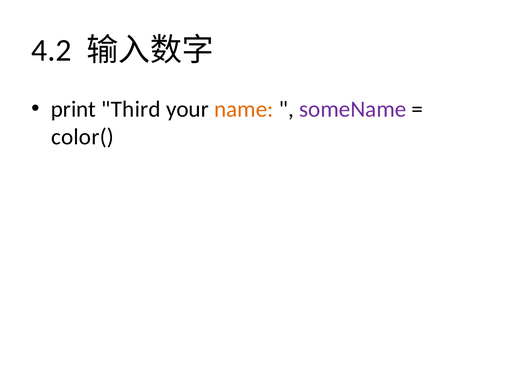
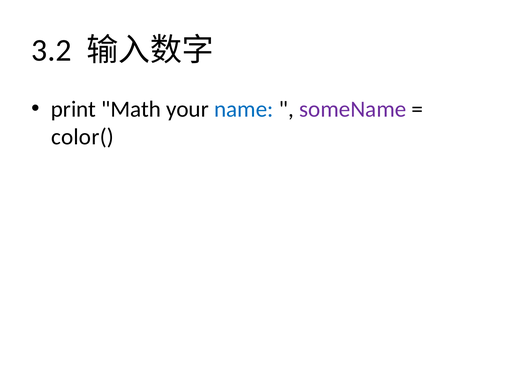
4.2: 4.2 -> 3.2
Third: Third -> Math
name colour: orange -> blue
